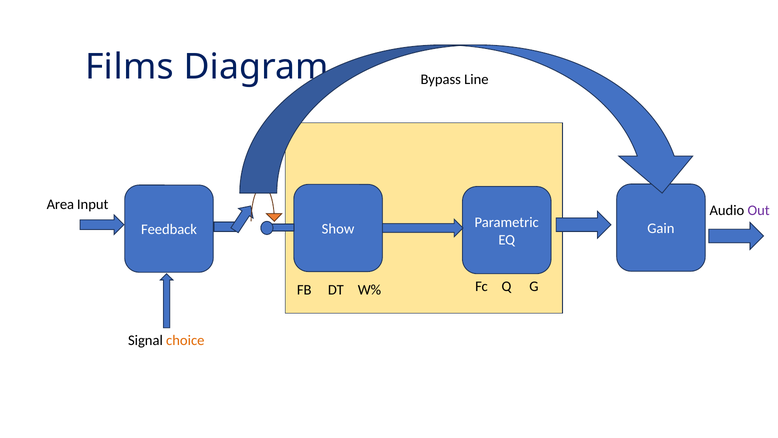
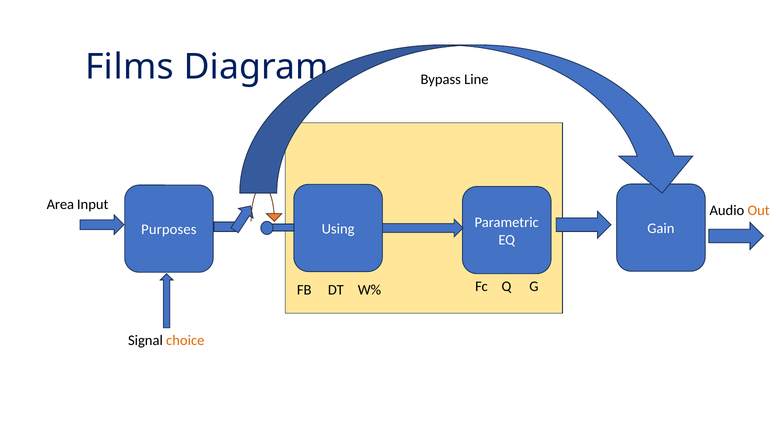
Out colour: purple -> orange
Show: Show -> Using
Feedback: Feedback -> Purposes
